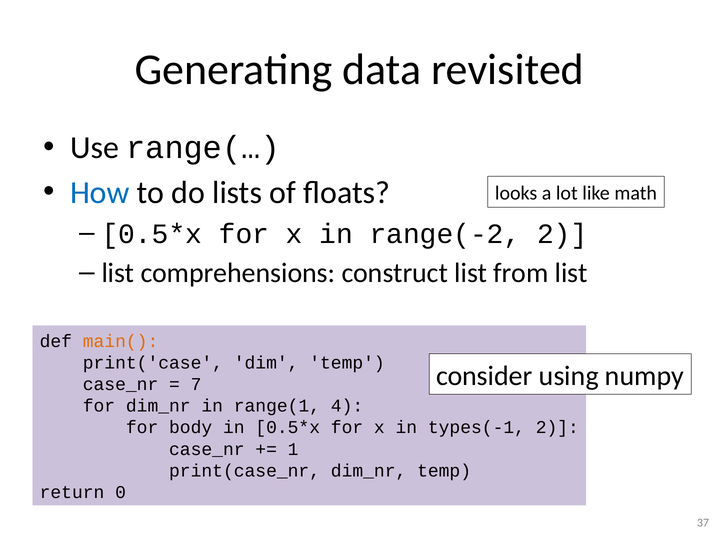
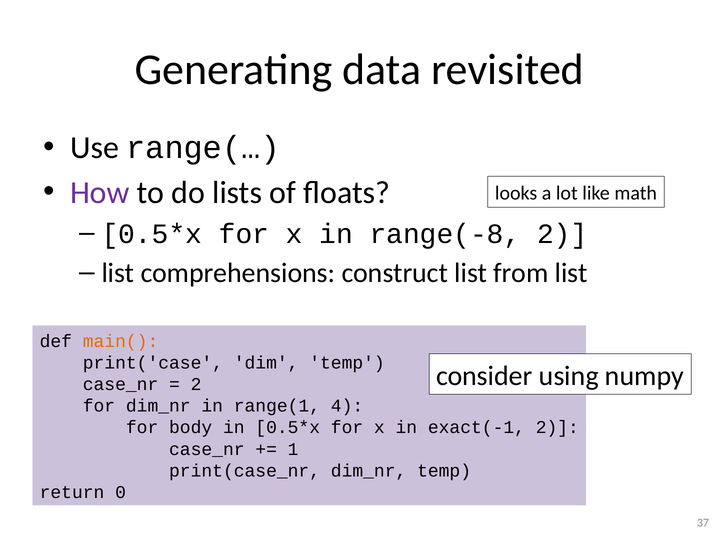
How colour: blue -> purple
range(-2: range(-2 -> range(-8
7 at (196, 384): 7 -> 2
types(-1: types(-1 -> exact(-1
